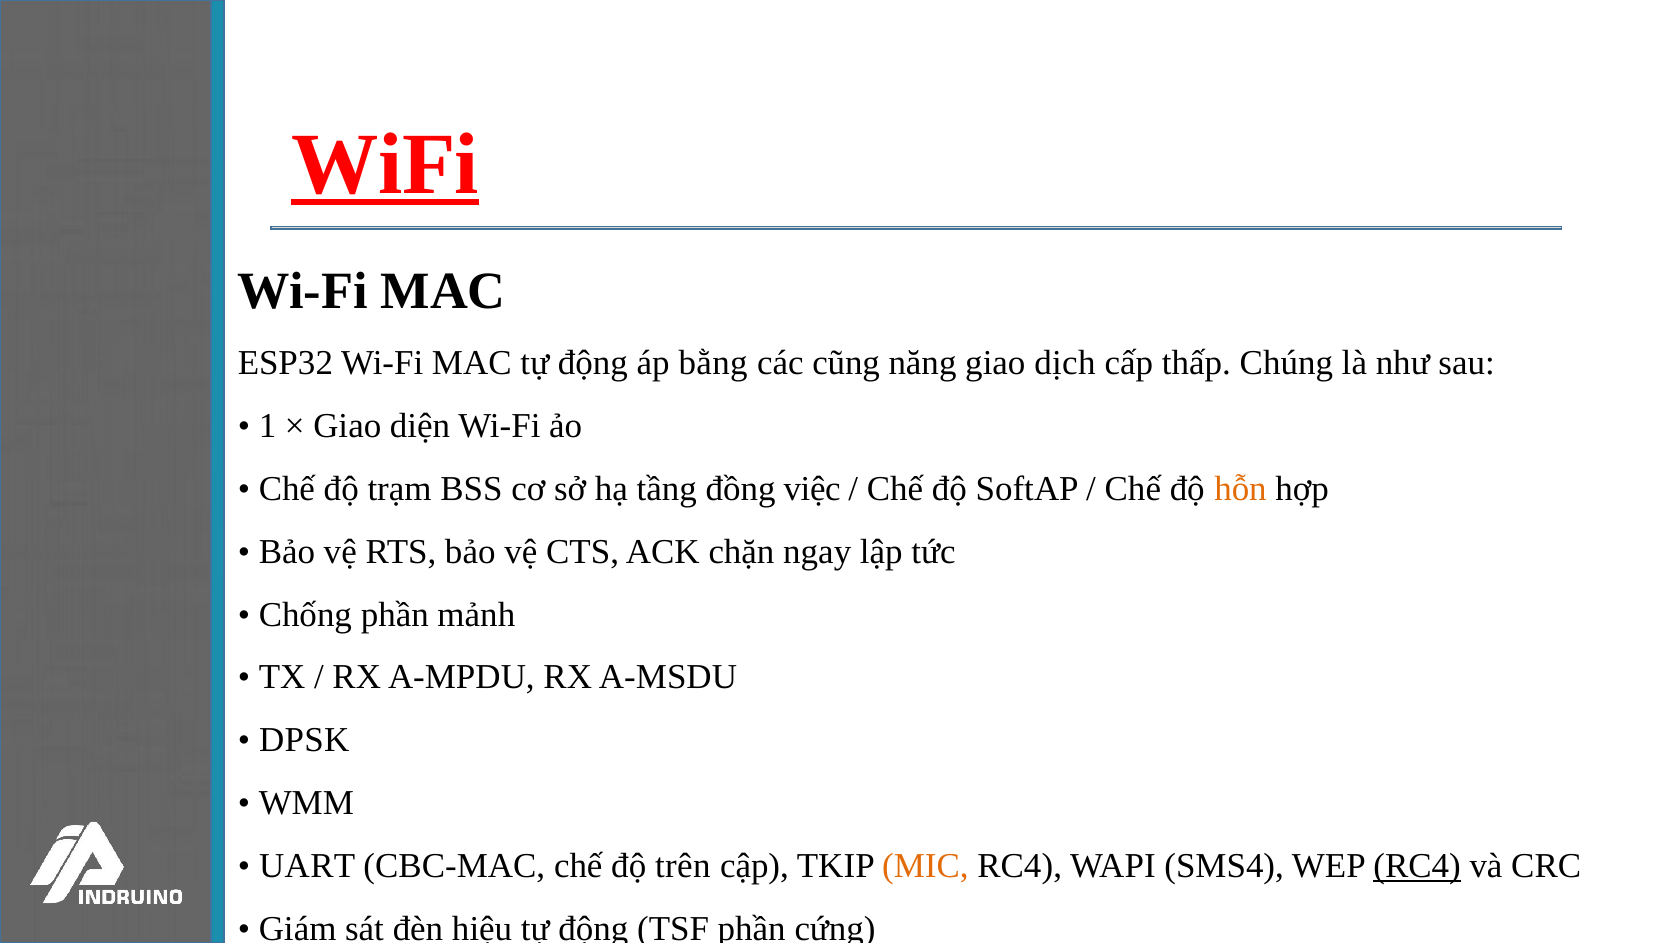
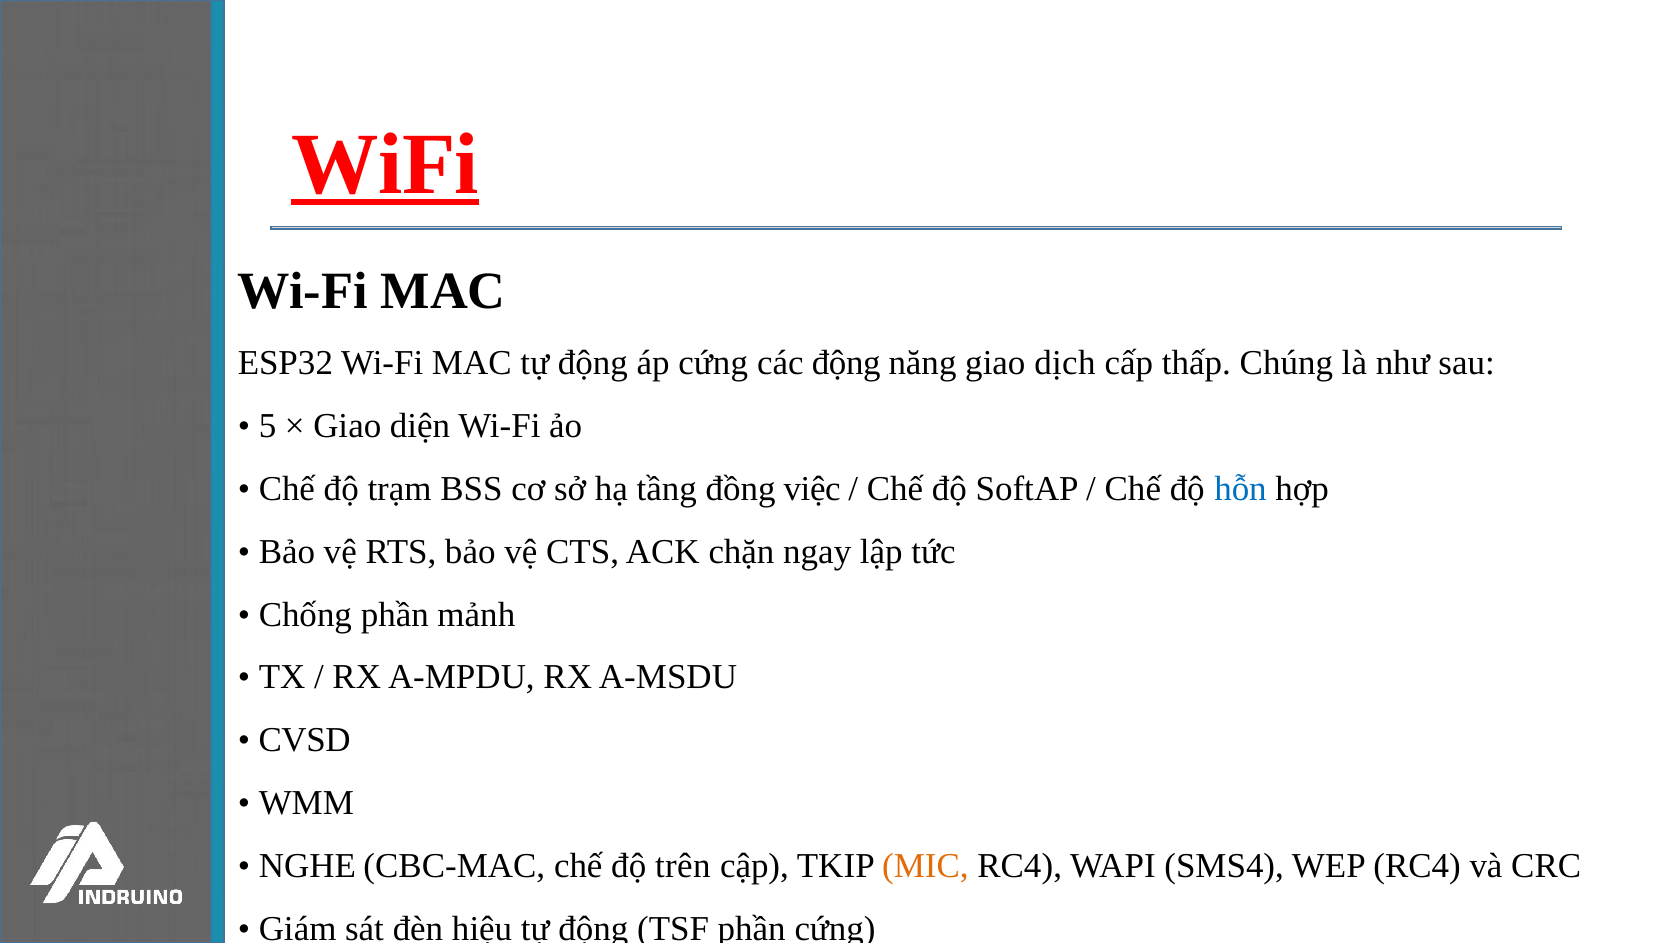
áp bằng: bằng -> cứng
các cũng: cũng -> động
1: 1 -> 5
hỗn colour: orange -> blue
DPSK: DPSK -> CVSD
UART: UART -> NGHE
RC4 at (1417, 866) underline: present -> none
